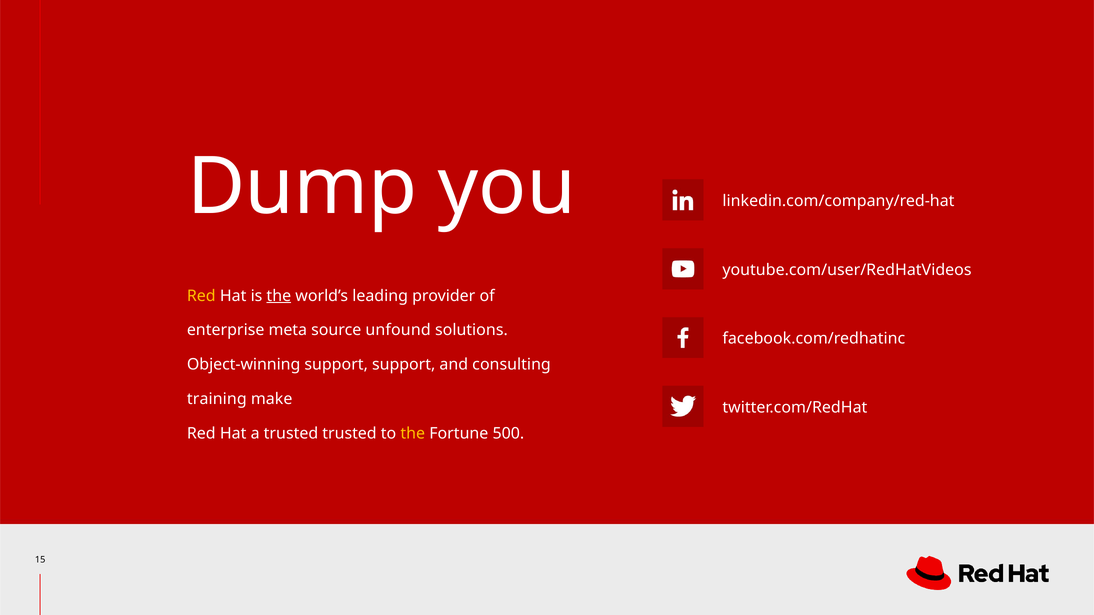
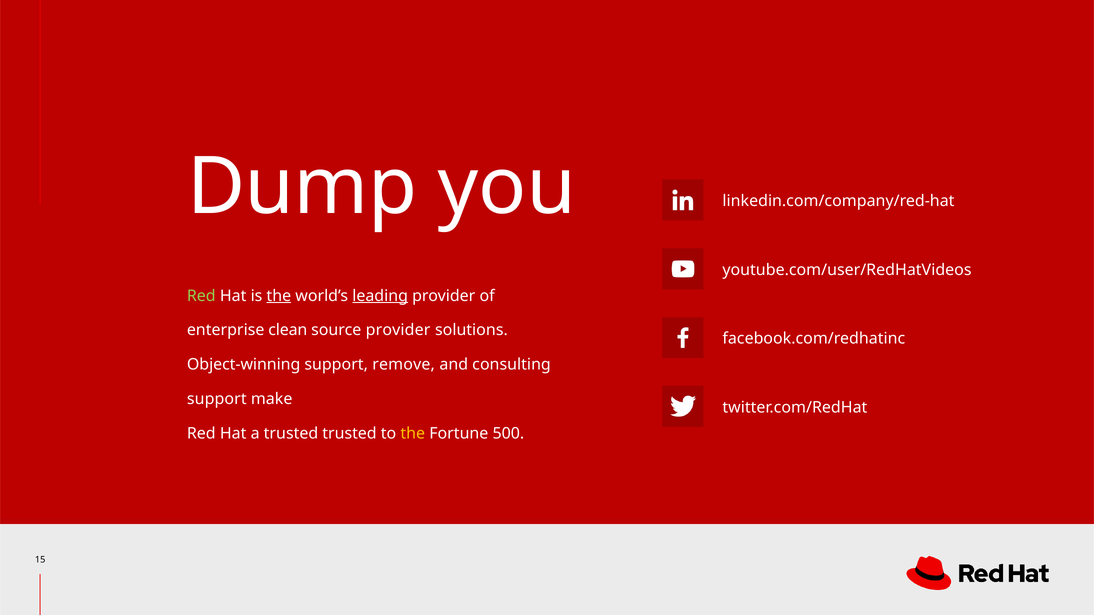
Red at (201, 296) colour: yellow -> light green
leading underline: none -> present
meta: meta -> clean
source unfound: unfound -> provider
support support: support -> remove
training at (217, 399): training -> support
